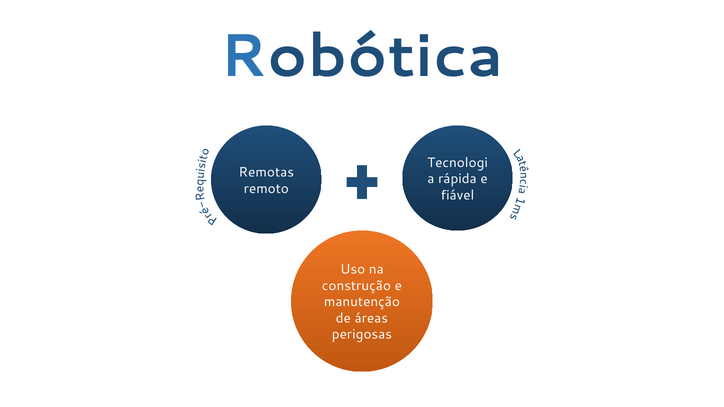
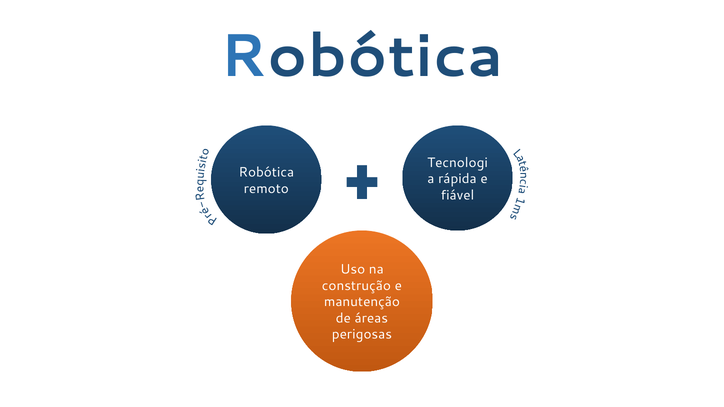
Remotas at (266, 172): Remotas -> Robótica
